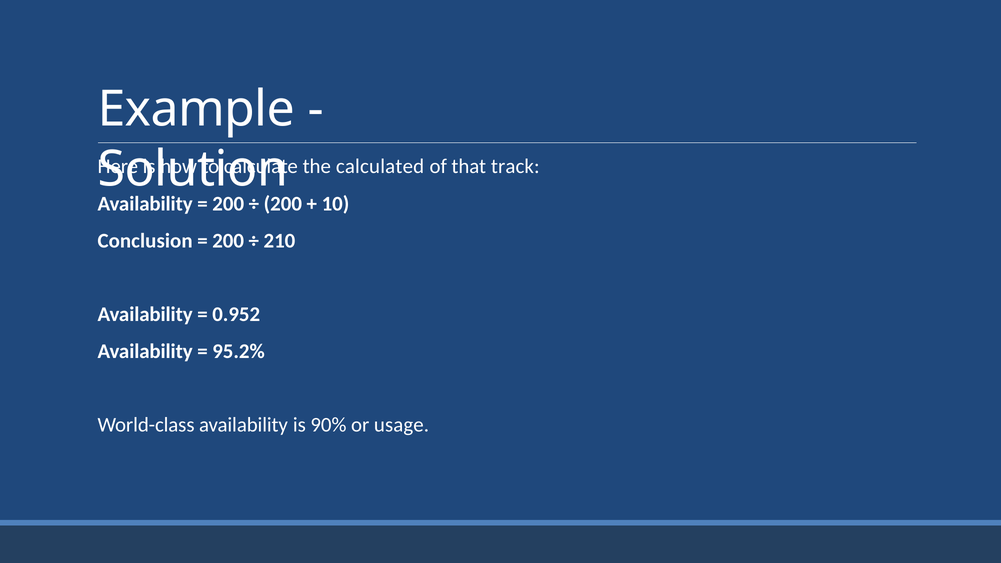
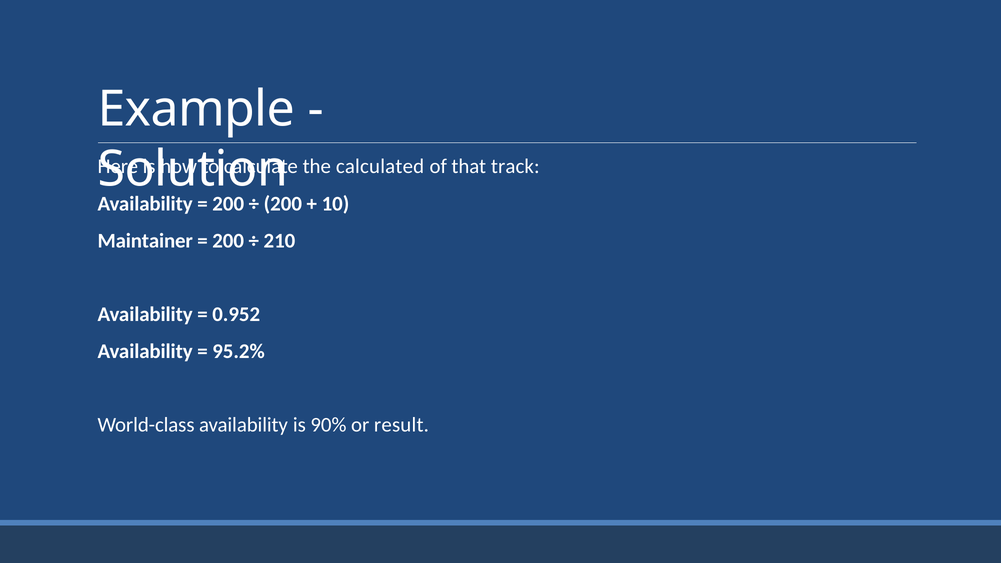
Conclusion: Conclusion -> Maintainer
usage: usage -> result
